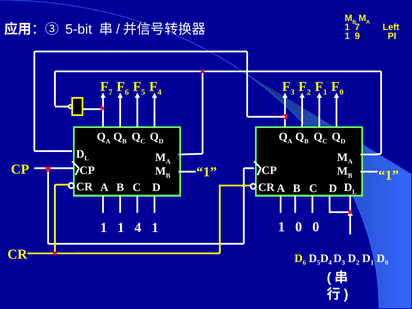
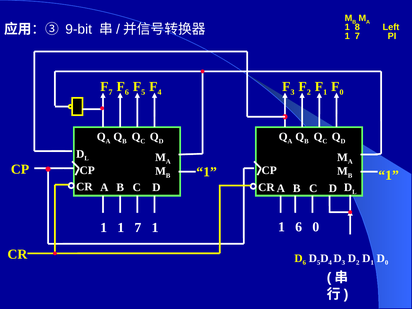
1 7: 7 -> 8
5-bit: 5-bit -> 9-bit
9 at (357, 36): 9 -> 7
1 0: 0 -> 6
1 1 4: 4 -> 7
